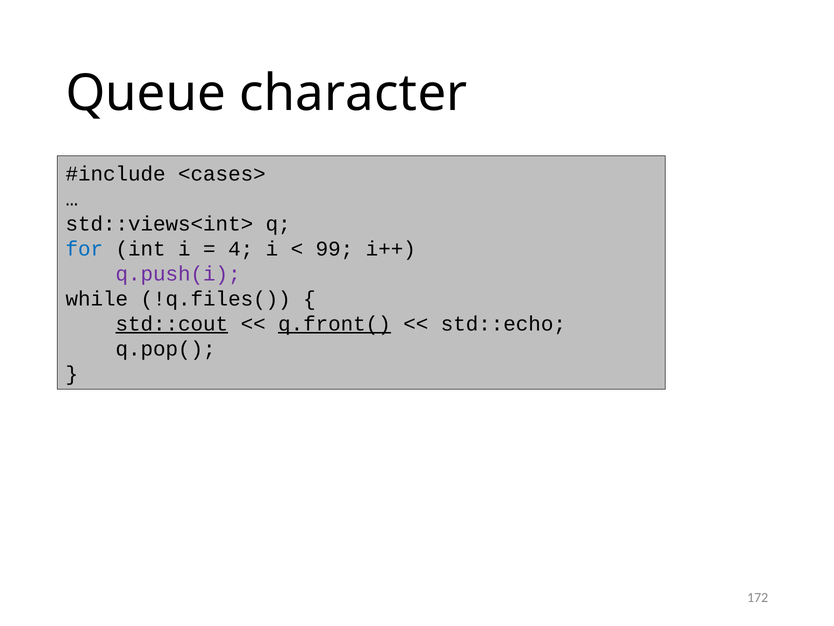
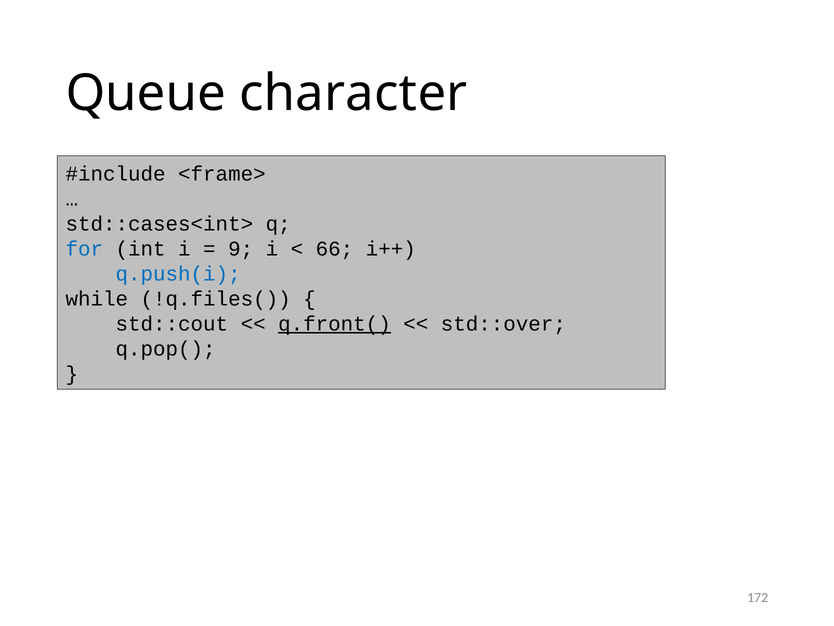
<cases>: <cases> -> <frame>
std::views<int>: std::views<int> -> std::cases<int>
4: 4 -> 9
99: 99 -> 66
q.push(i colour: purple -> blue
std::cout underline: present -> none
std::echo: std::echo -> std::over
